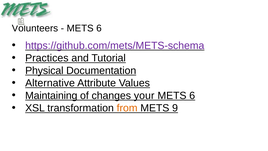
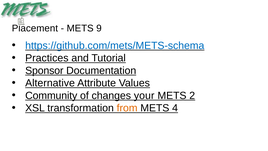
Volunteers: Volunteers -> Placement
6 at (99, 28): 6 -> 9
https://github.com/mets/METS-schema colour: purple -> blue
Physical: Physical -> Sponsor
Maintaining: Maintaining -> Community
6 at (192, 95): 6 -> 2
9: 9 -> 4
